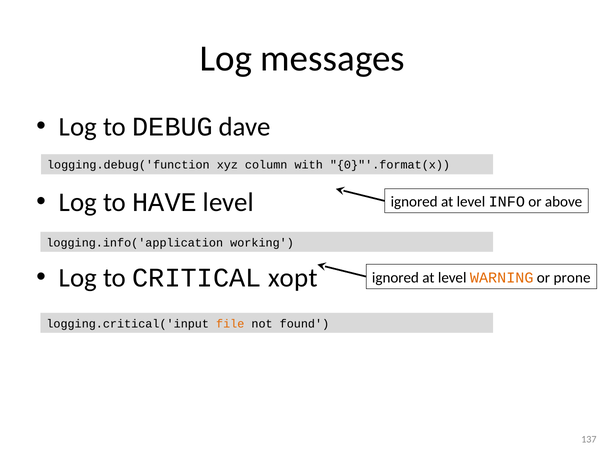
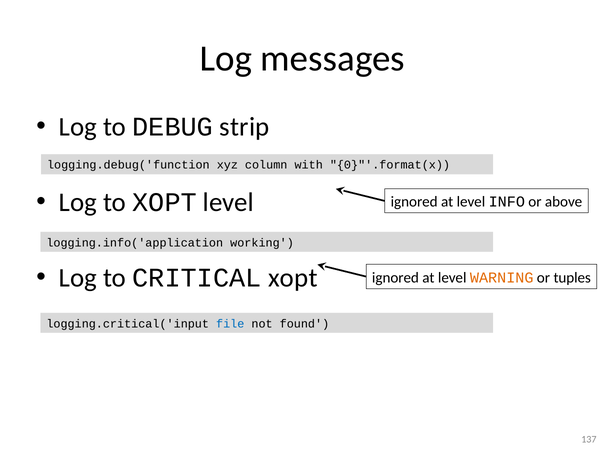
dave: dave -> strip
to HAVE: HAVE -> XOPT
prone: prone -> tuples
file colour: orange -> blue
